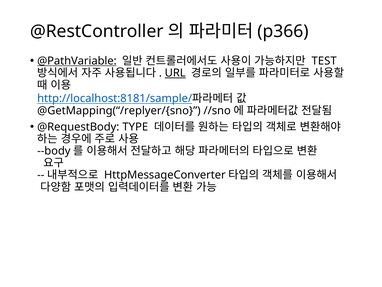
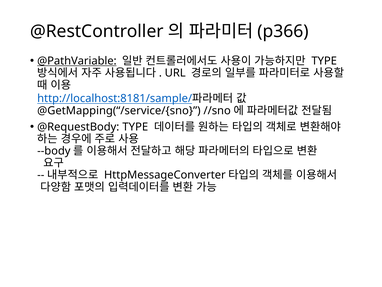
TEST at (324, 61): TEST -> TYPE
URL underline: present -> none
@GetMapping(“/replyer/{sno: @GetMapping(“/replyer/{sno -> @GetMapping(“/service/{sno
